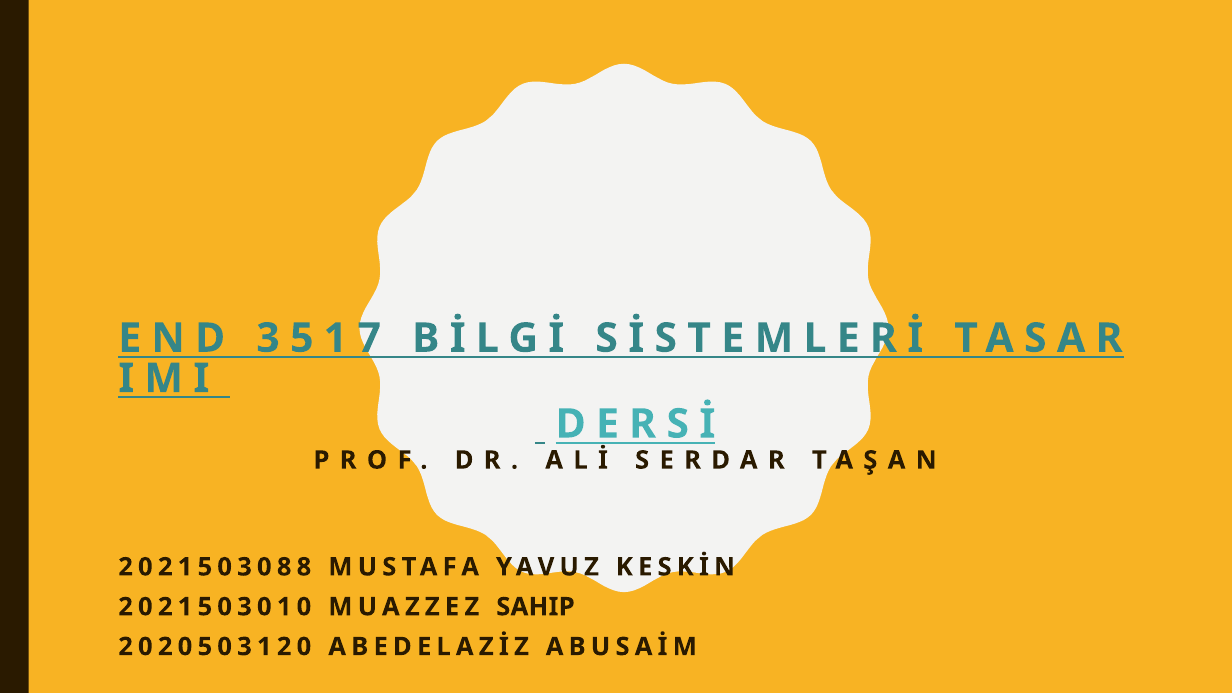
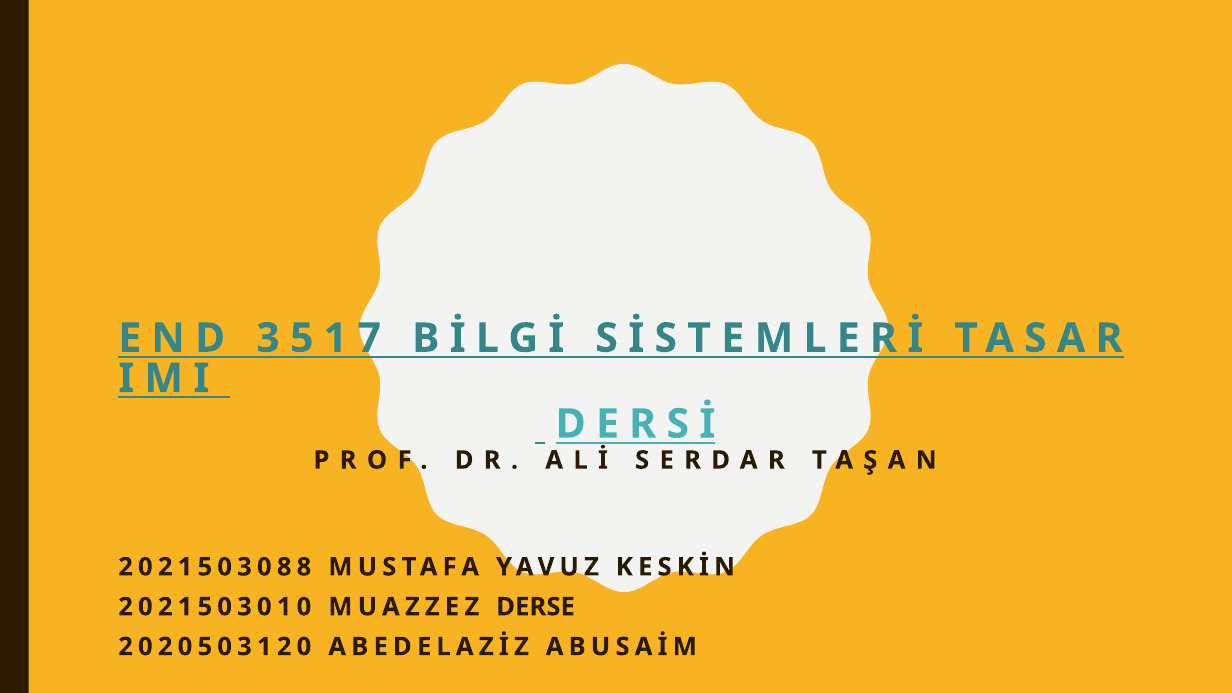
SAHIP: SAHIP -> DERSE
